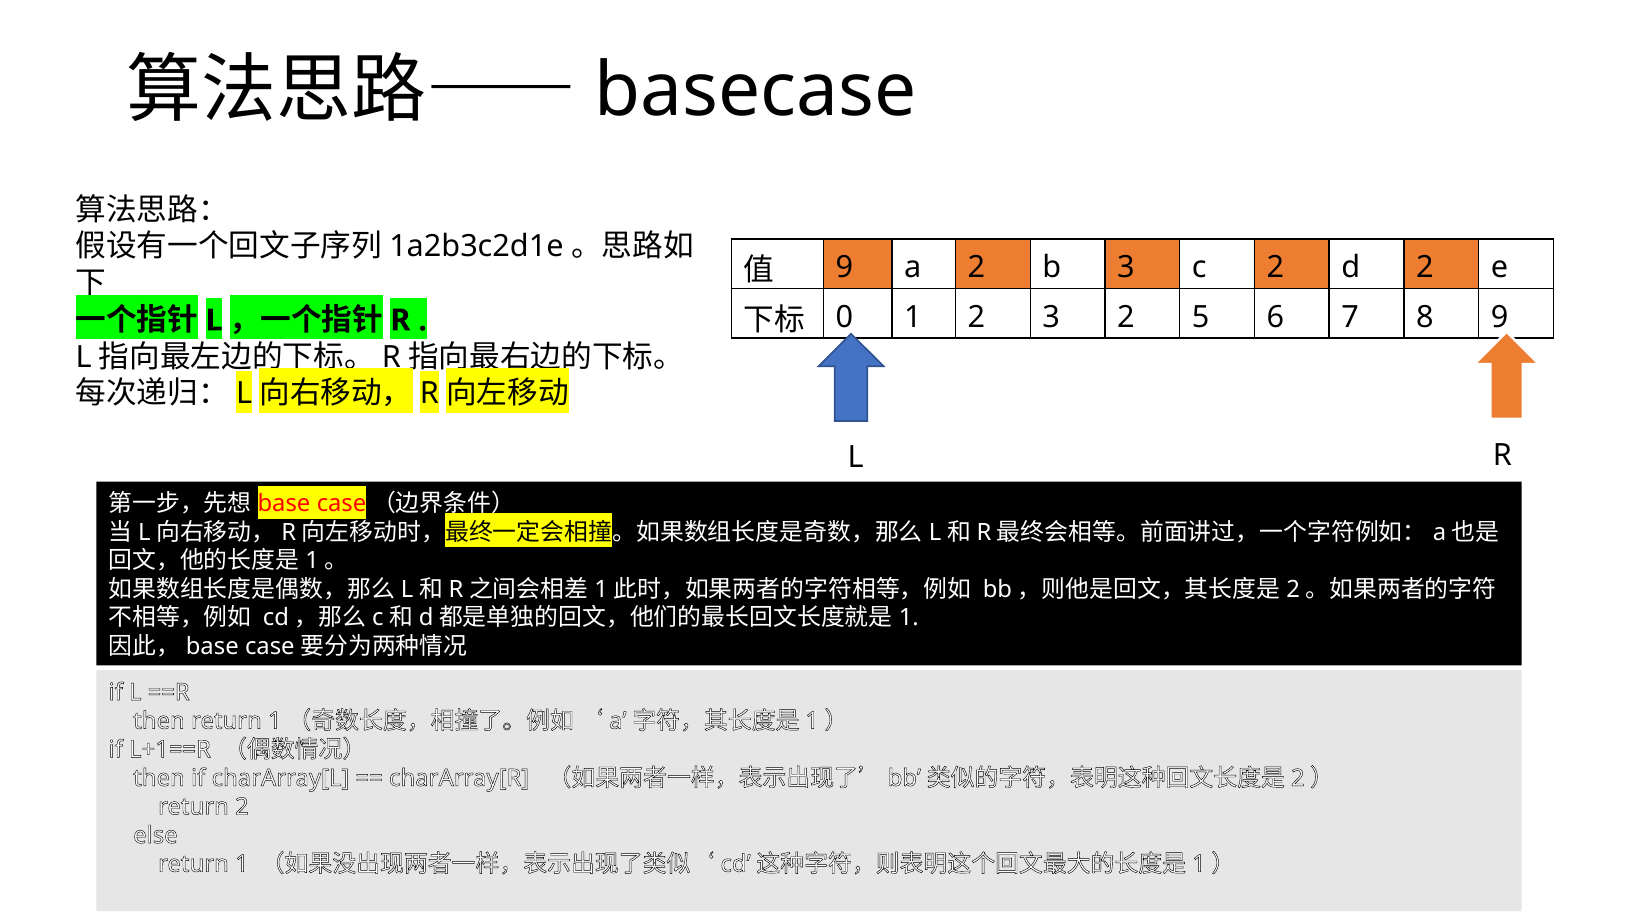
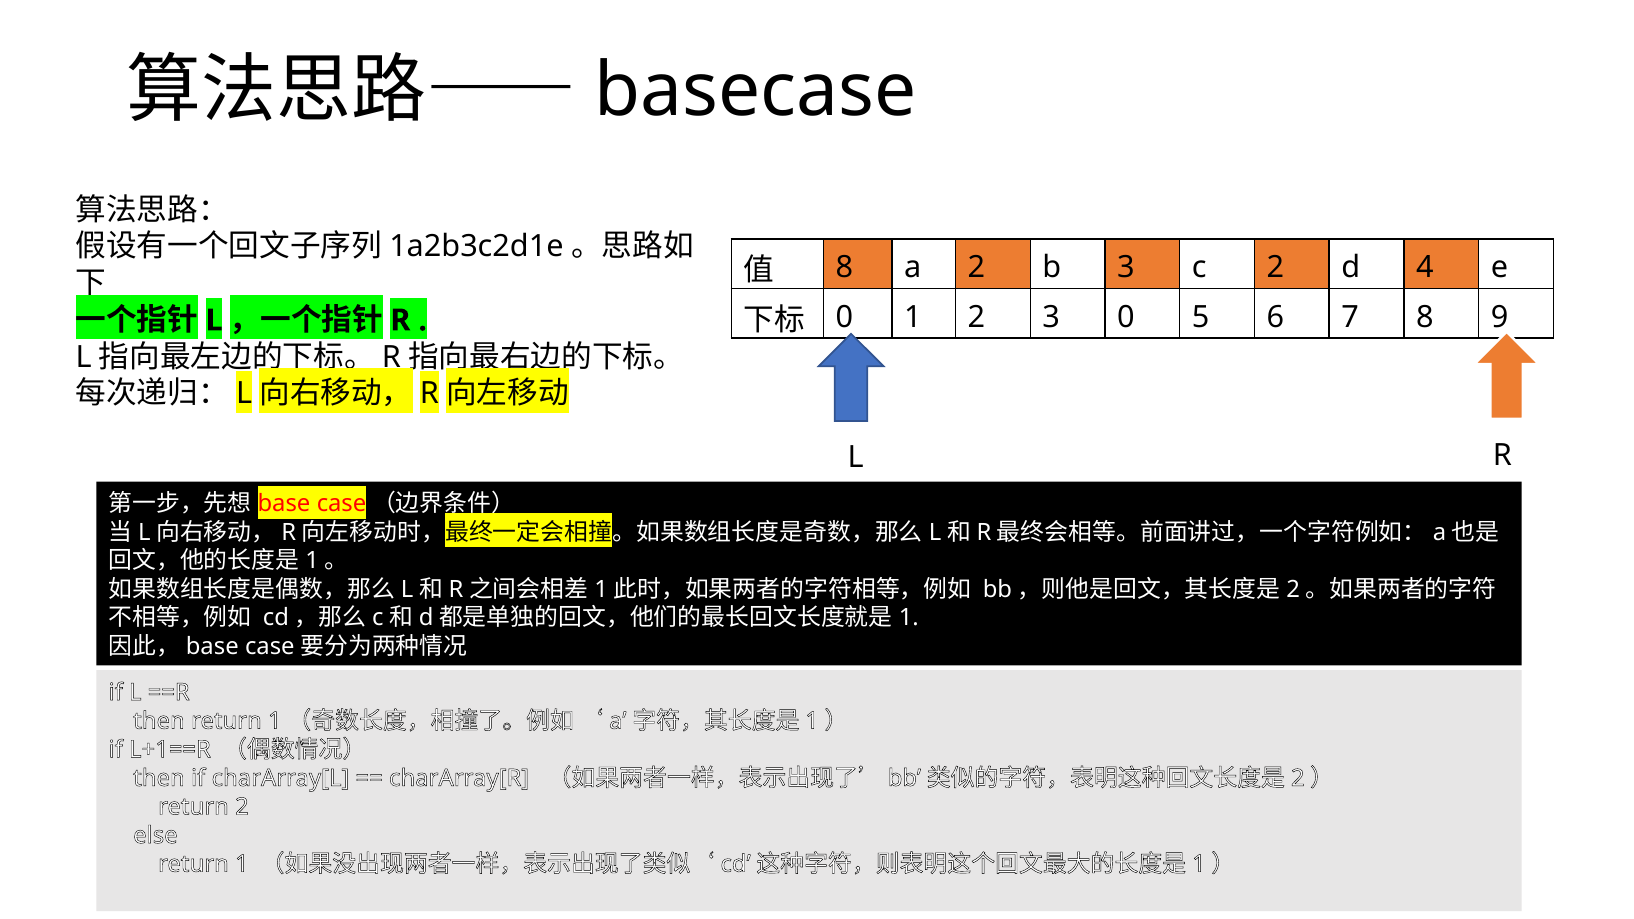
9 at (844, 268): 9 -> 8
d 2: 2 -> 4
3 2: 2 -> 0
